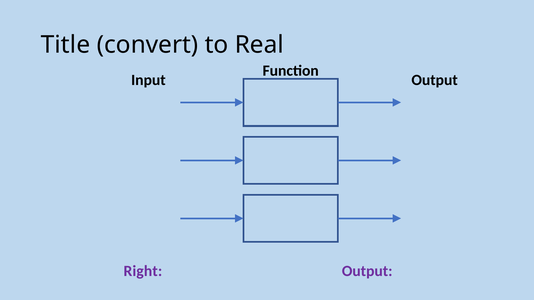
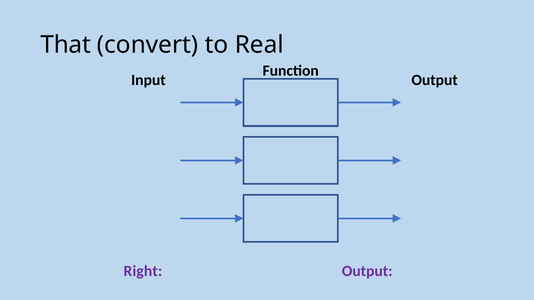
Title: Title -> That
